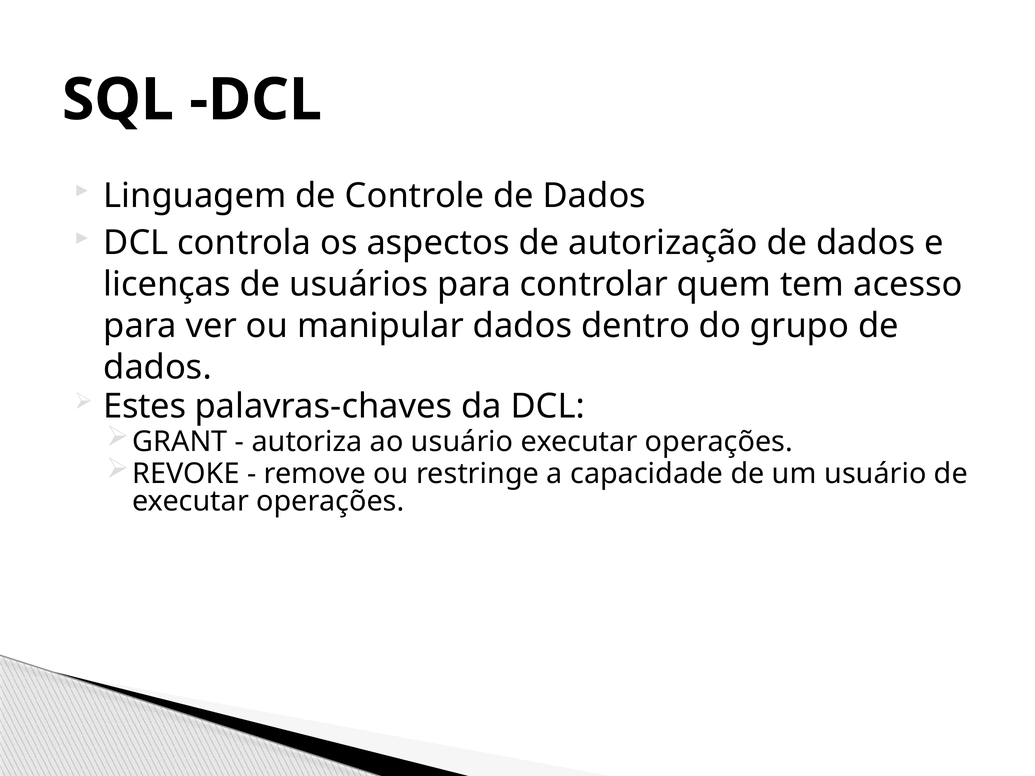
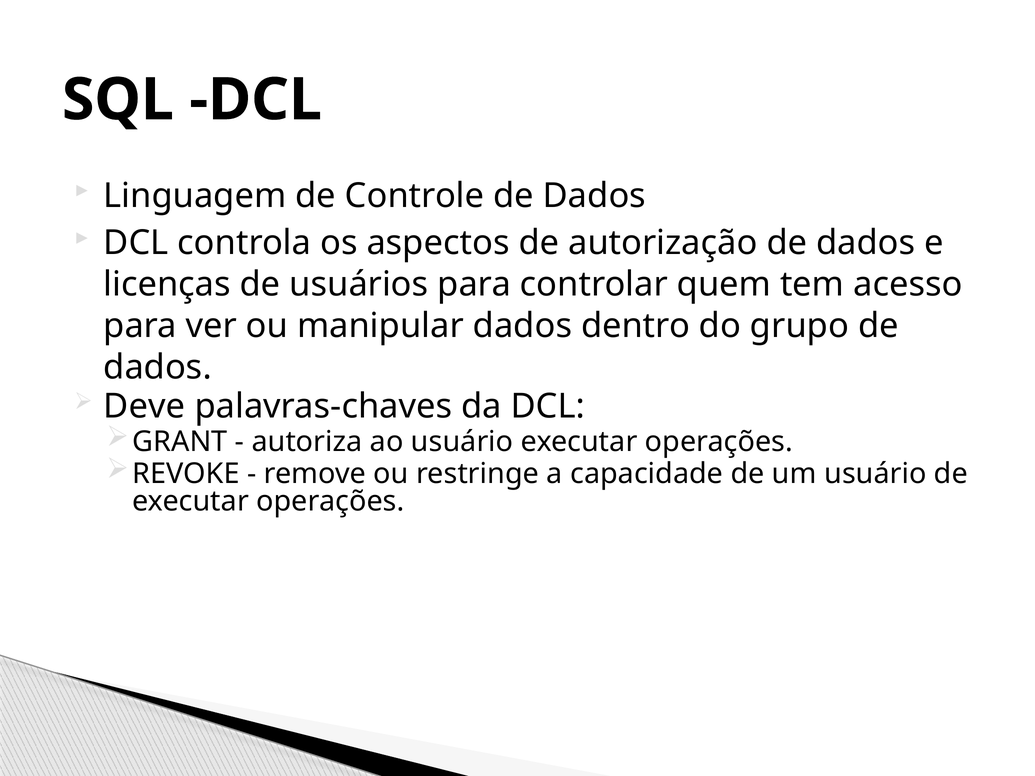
Estes: Estes -> Deve
